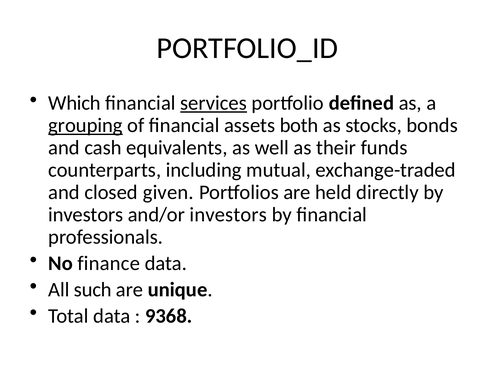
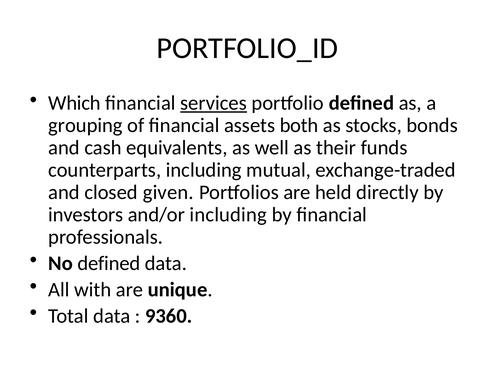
grouping underline: present -> none
and/or investors: investors -> including
No finance: finance -> defined
such: such -> with
9368: 9368 -> 9360
